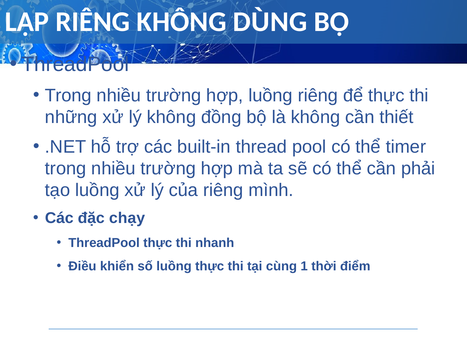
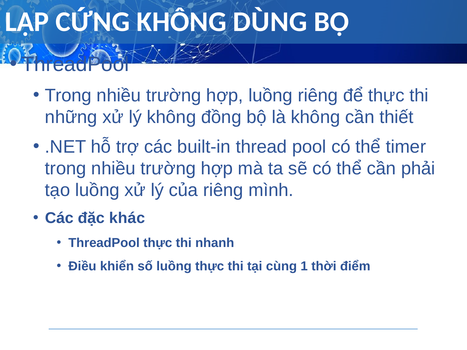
LẬP RIÊNG: RIÊNG -> CỨNG
chạy: chạy -> khác
